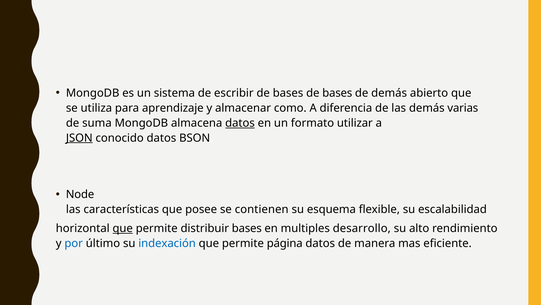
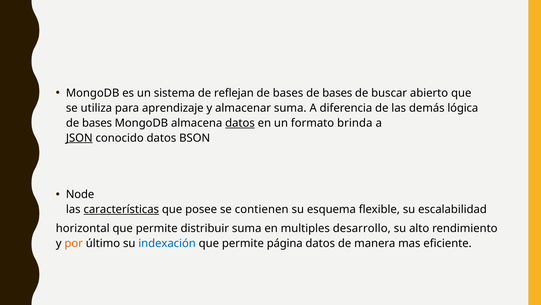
escribir: escribir -> reflejan
de demás: demás -> buscar
almacenar como: como -> suma
varias: varias -> lógica
suma at (97, 123): suma -> bases
utilizar: utilizar -> brinda
características underline: none -> present
que at (123, 228) underline: present -> none
distribuir bases: bases -> suma
por colour: blue -> orange
